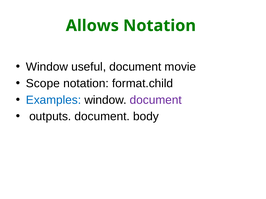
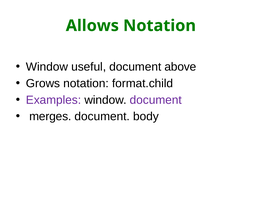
movie: movie -> above
Scope: Scope -> Grows
Examples colour: blue -> purple
outputs: outputs -> merges
